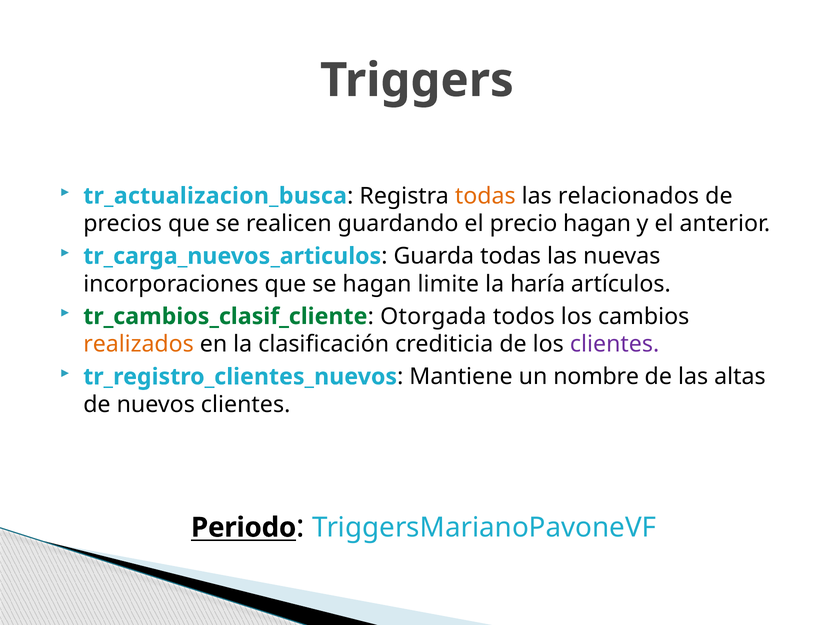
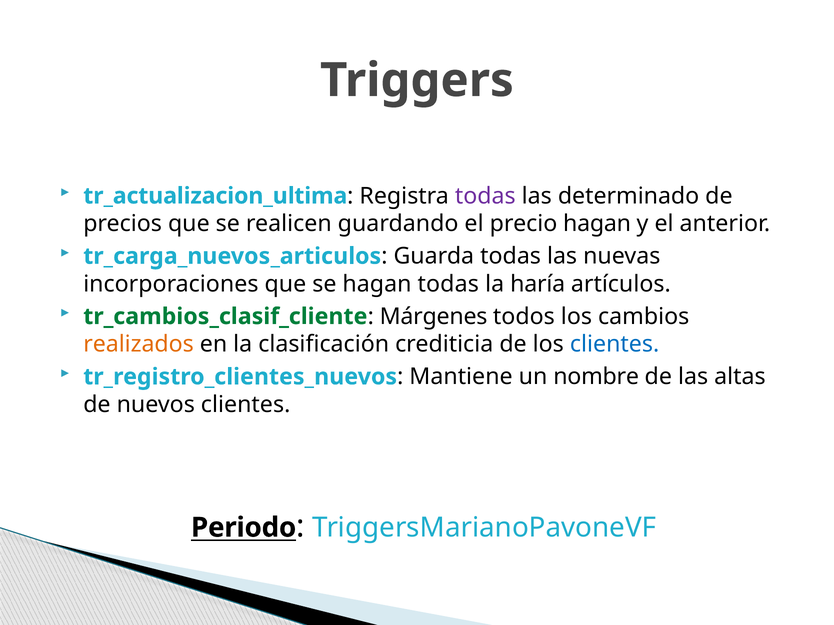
tr_actualizacion_busca: tr_actualizacion_busca -> tr_actualizacion_ultima
todas at (485, 196) colour: orange -> purple
relacionados: relacionados -> determinado
hagan limite: limite -> todas
Otorgada: Otorgada -> Márgenes
clientes at (615, 345) colour: purple -> blue
